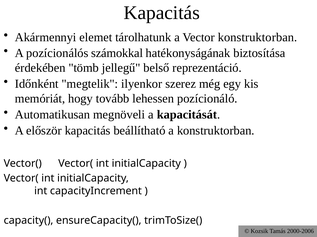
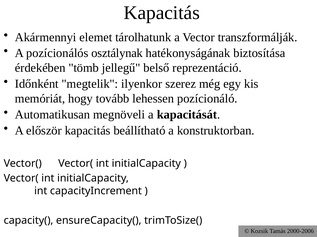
Vector konstruktorban: konstruktorban -> transzformálják
számokkal: számokkal -> osztálynak
